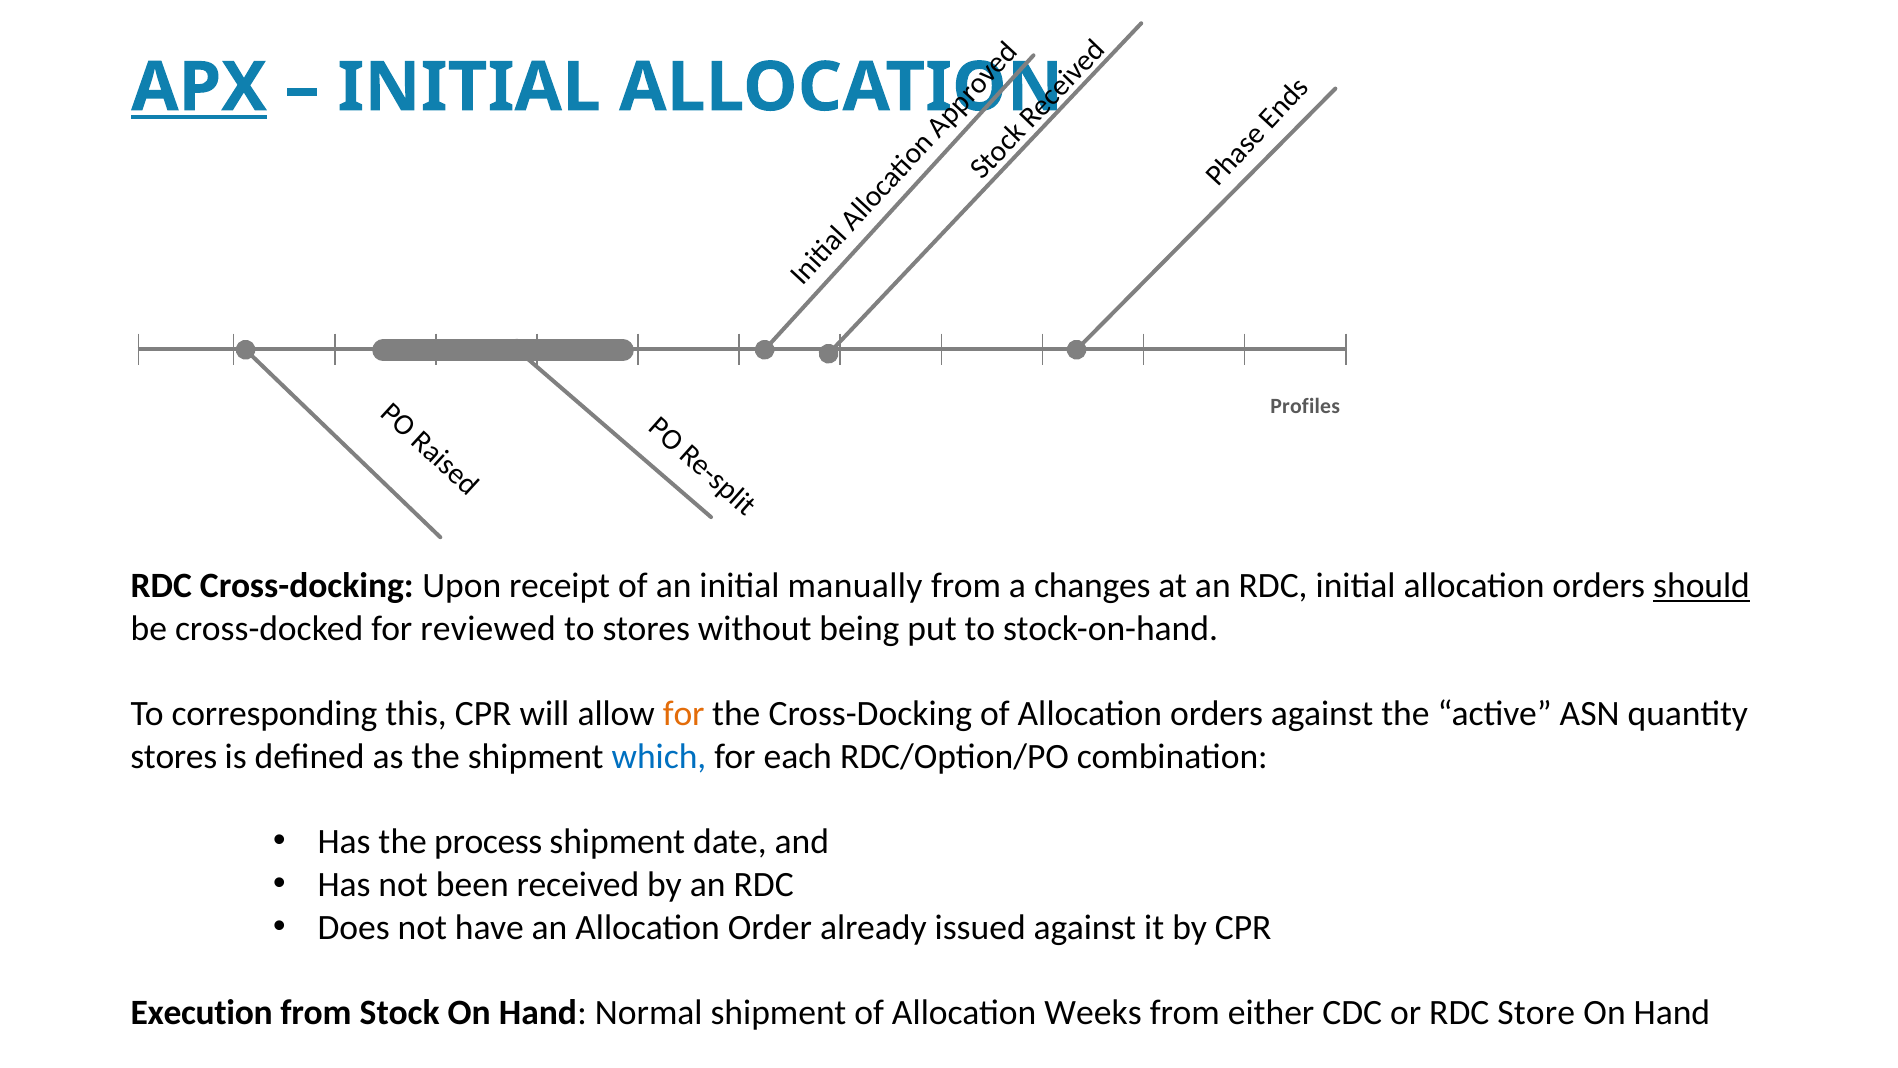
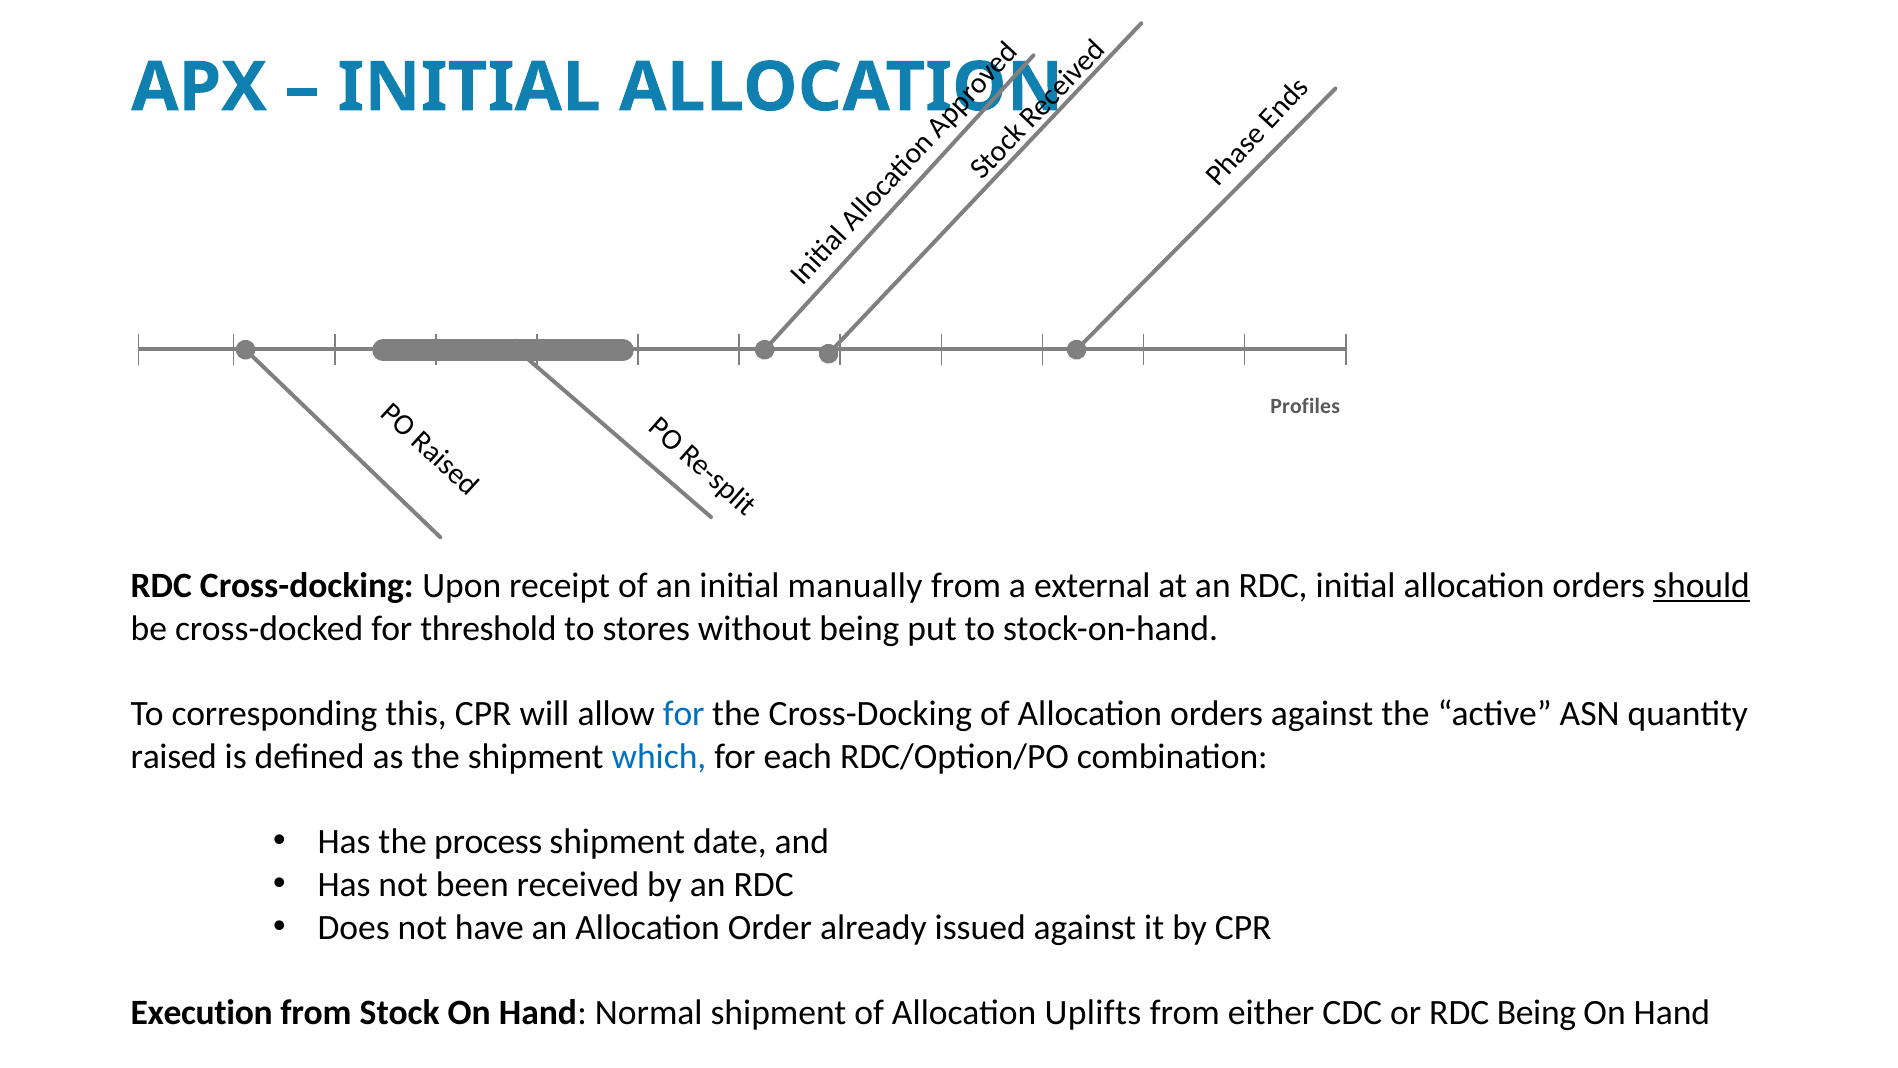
APX underline: present -> none
changes: changes -> external
reviewed: reviewed -> threshold
for at (684, 714) colour: orange -> blue
stores at (174, 756): stores -> raised
Weeks: Weeks -> Uplifts
RDC Store: Store -> Being
